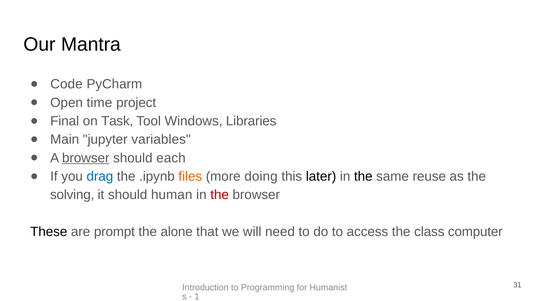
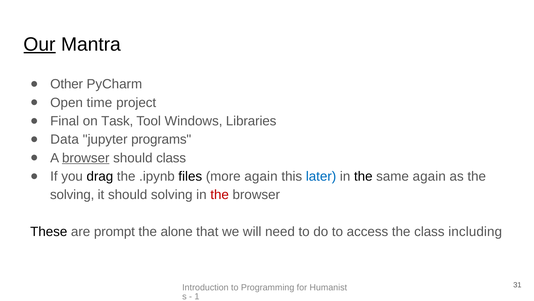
Our underline: none -> present
Code: Code -> Other
Main: Main -> Data
variables: variables -> programs
should each: each -> class
drag colour: blue -> black
files colour: orange -> black
more doing: doing -> again
later colour: black -> blue
same reuse: reuse -> again
should human: human -> solving
computer: computer -> including
